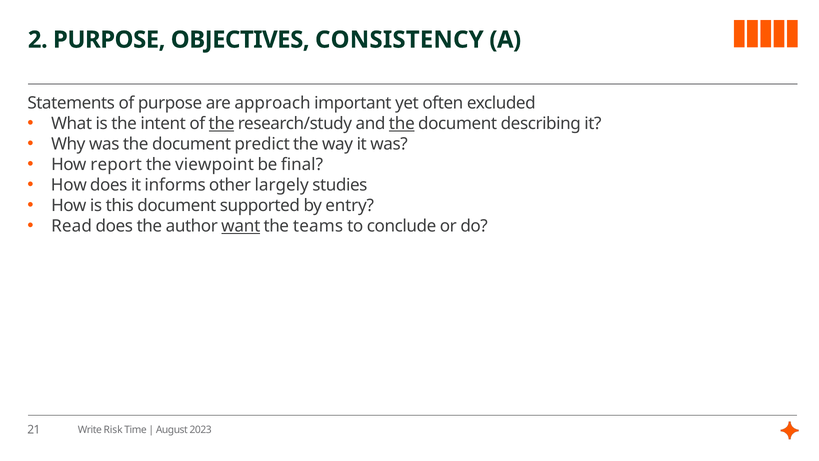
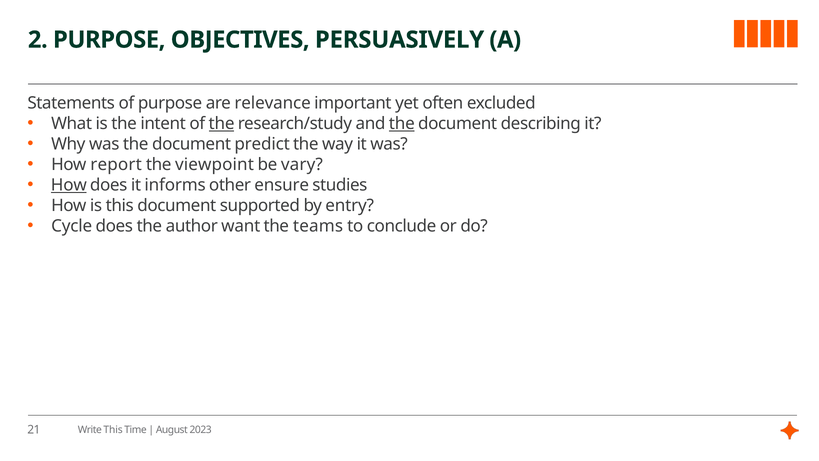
CONSISTENCY: CONSISTENCY -> PERSUASIVELY
approach: approach -> relevance
final: final -> vary
How at (69, 185) underline: none -> present
largely: largely -> ensure
Read: Read -> Cycle
want underline: present -> none
Write Risk: Risk -> This
